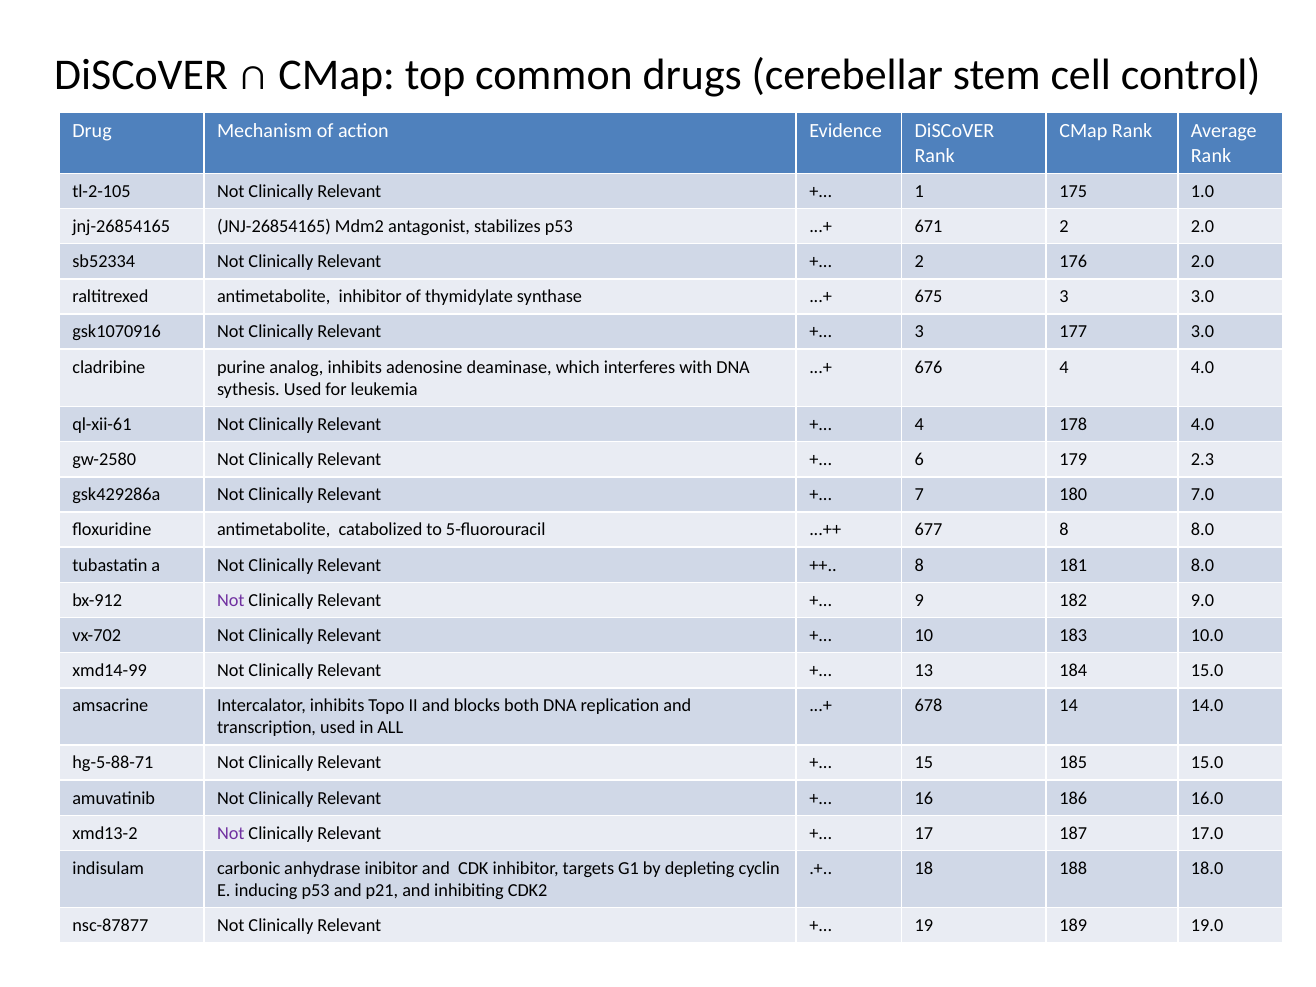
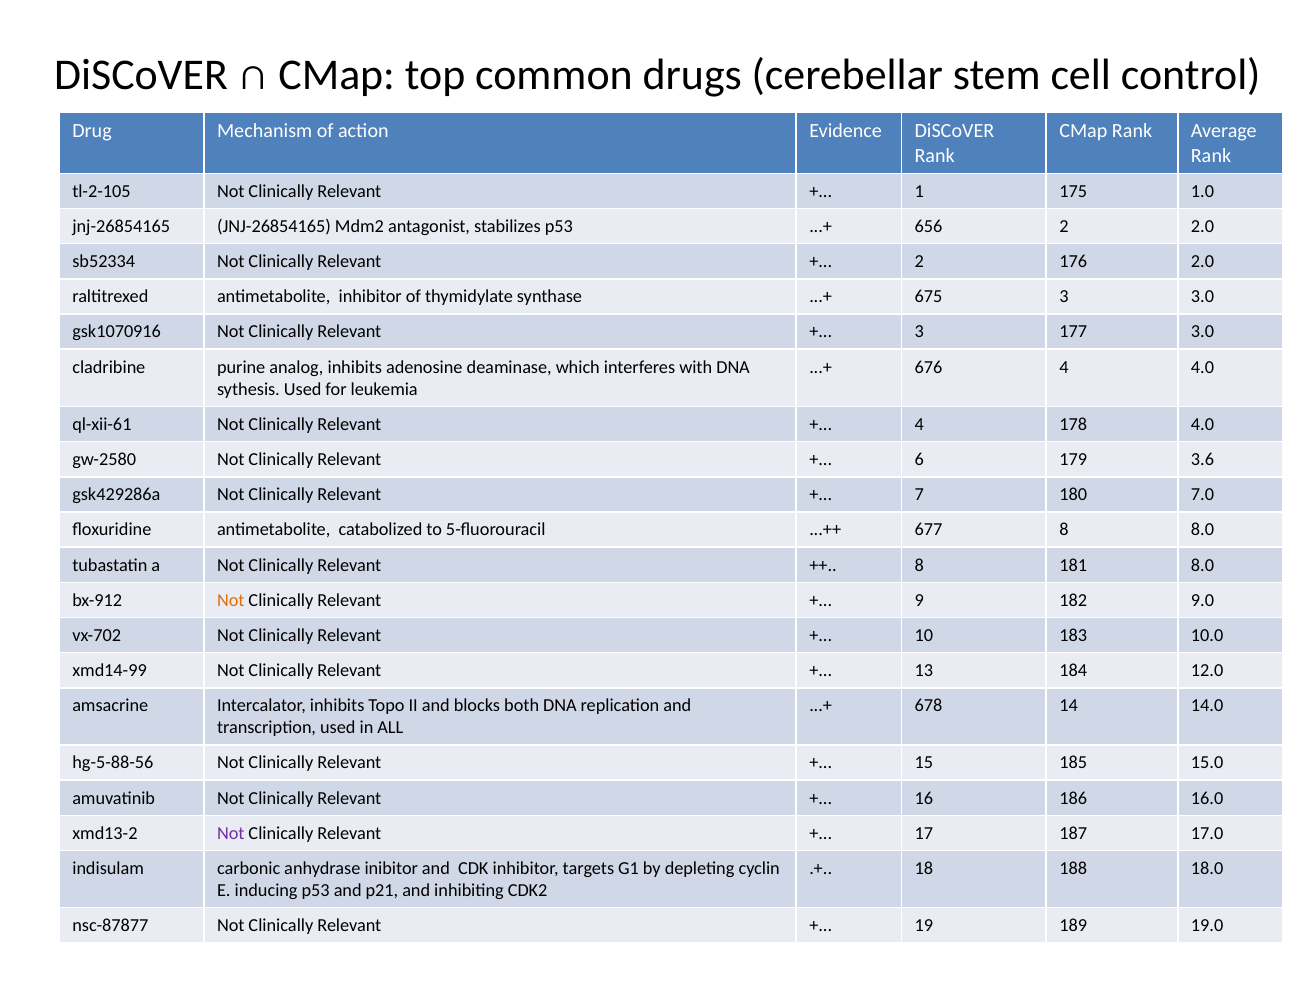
671: 671 -> 656
2.3: 2.3 -> 3.6
Not at (231, 600) colour: purple -> orange
184 15.0: 15.0 -> 12.0
hg-5-88-71: hg-5-88-71 -> hg-5-88-56
